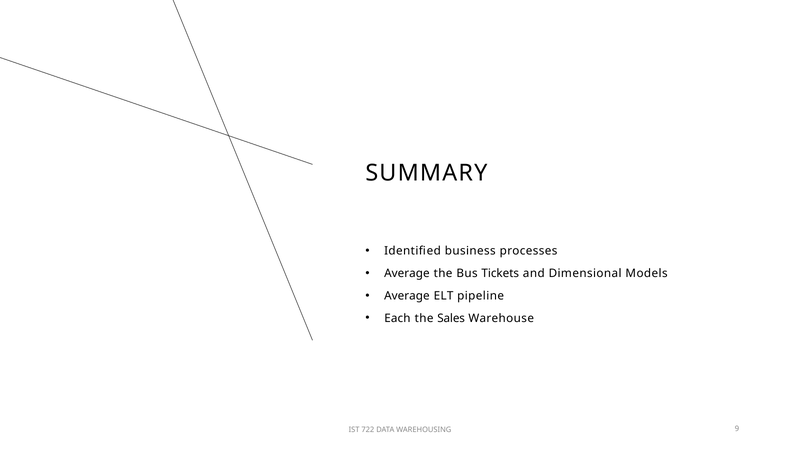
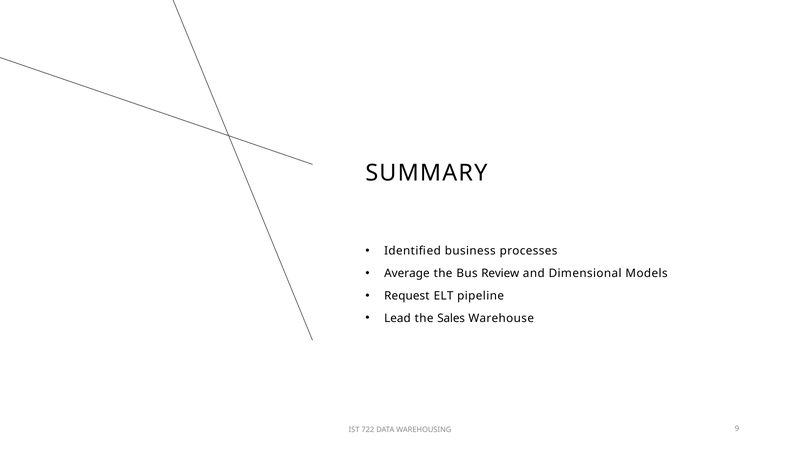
Tickets: Tickets -> Review
Average at (407, 296): Average -> Request
Each: Each -> Lead
